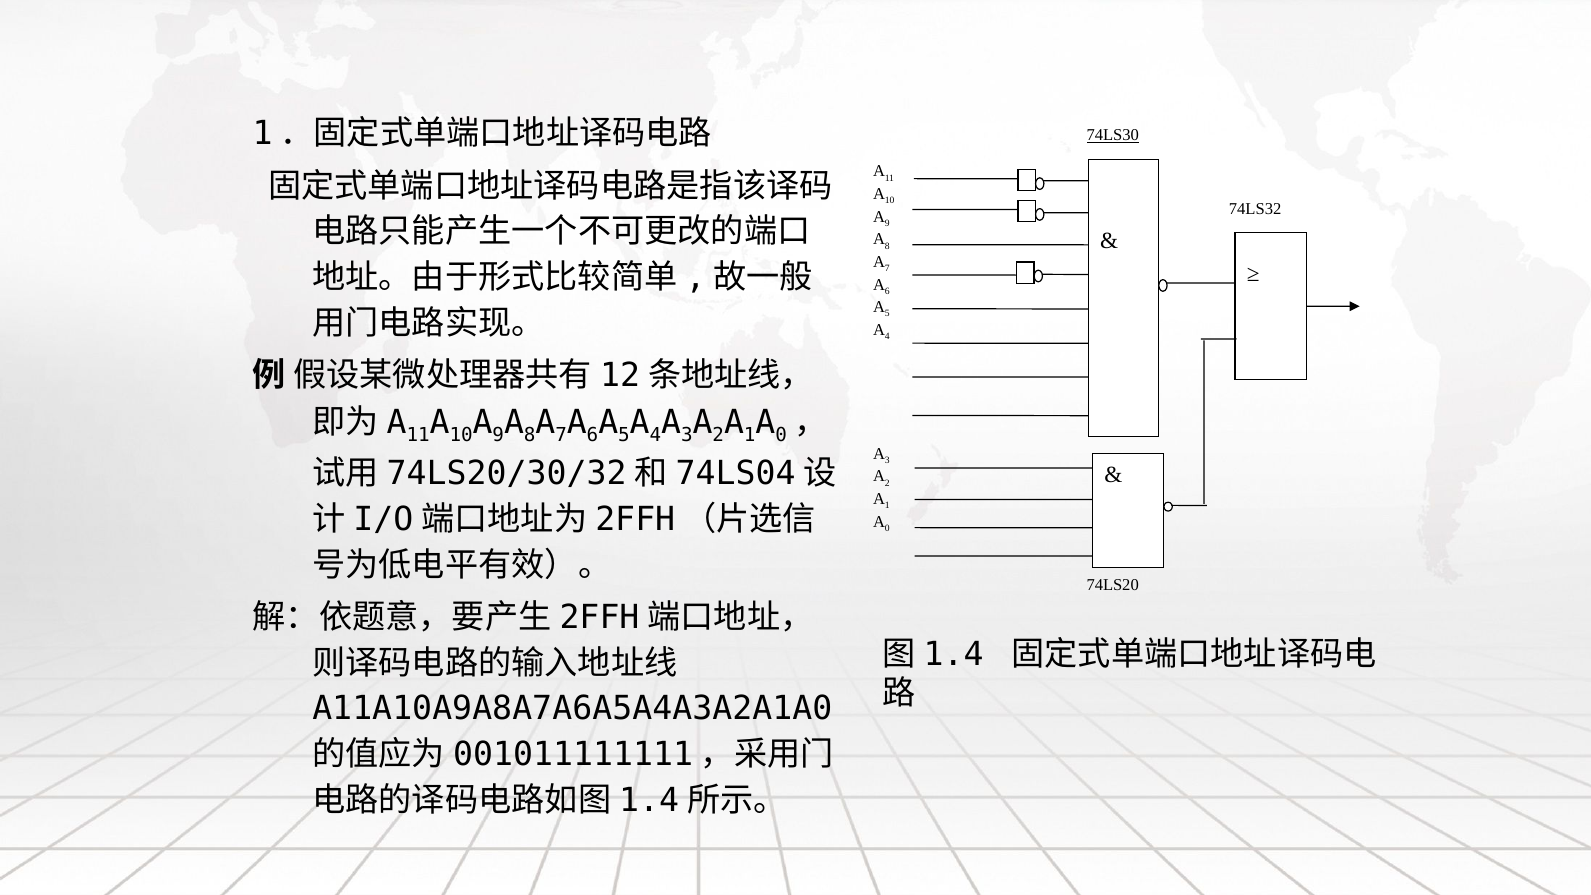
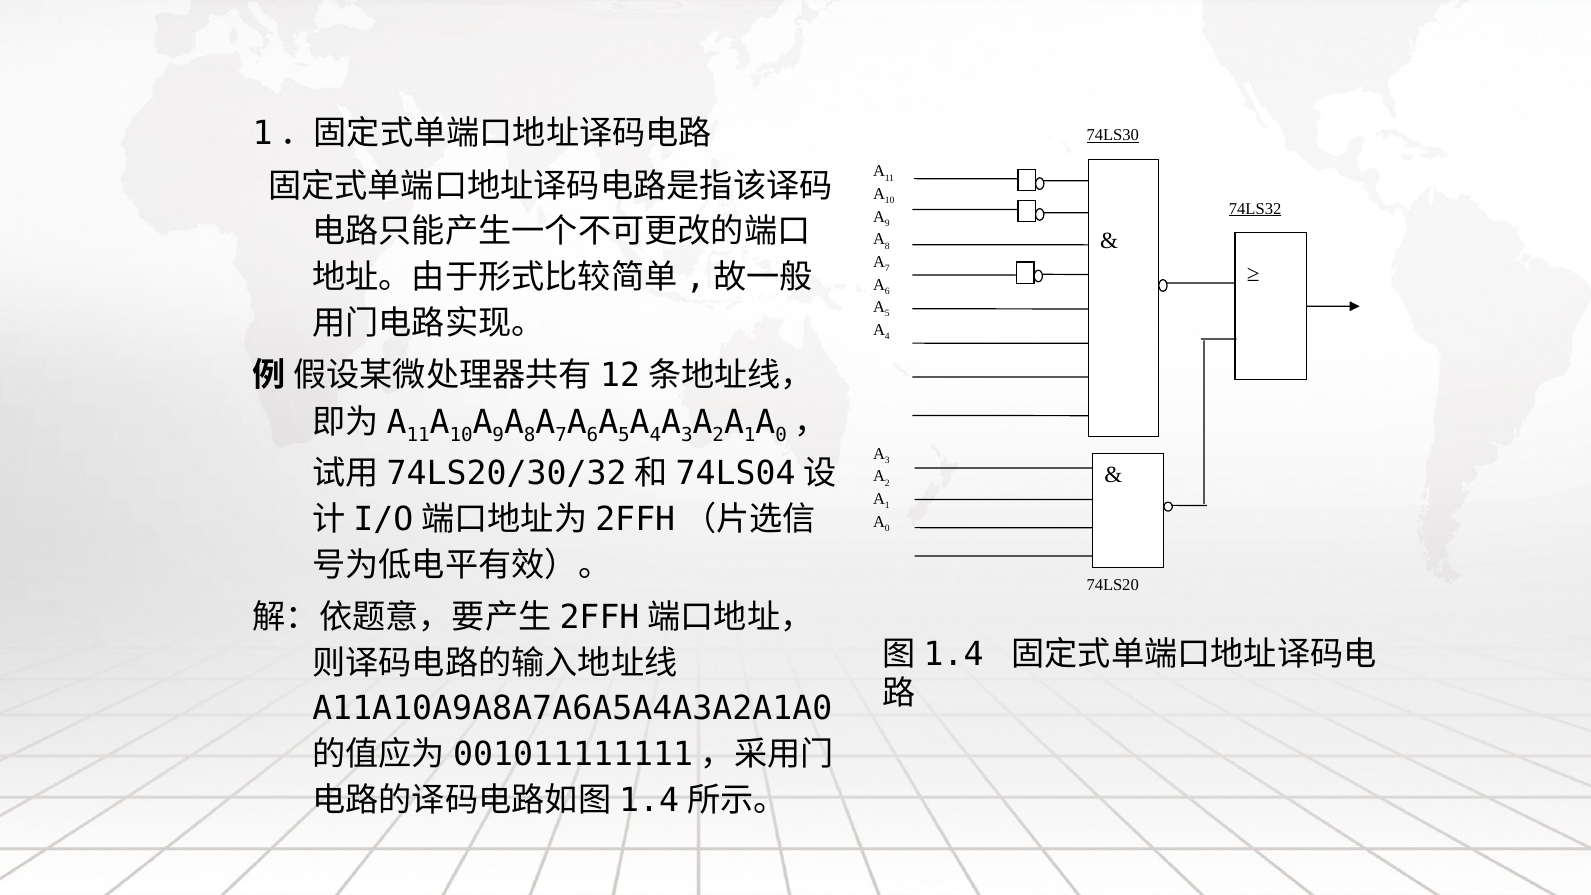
74LS32 underline: none -> present
